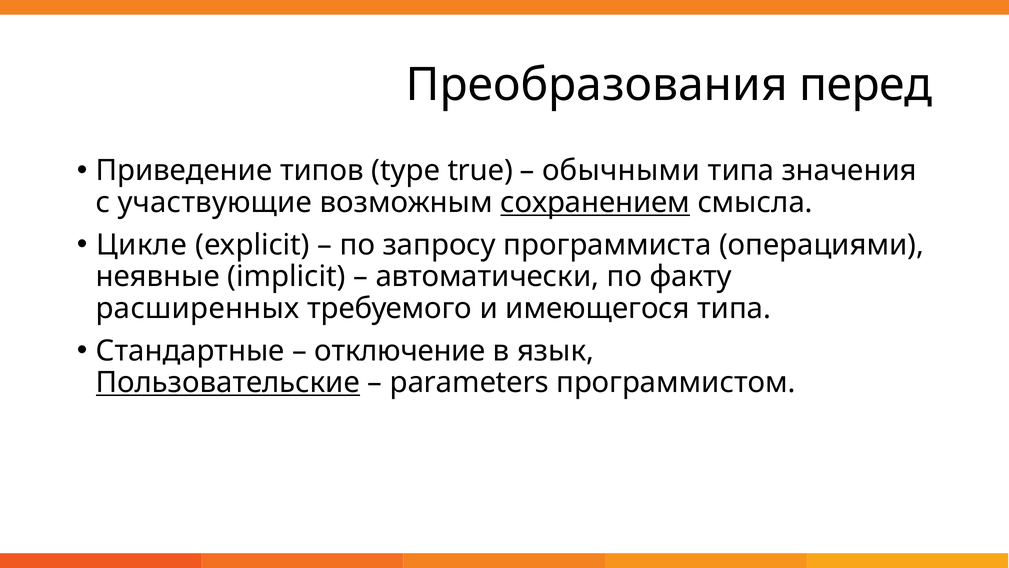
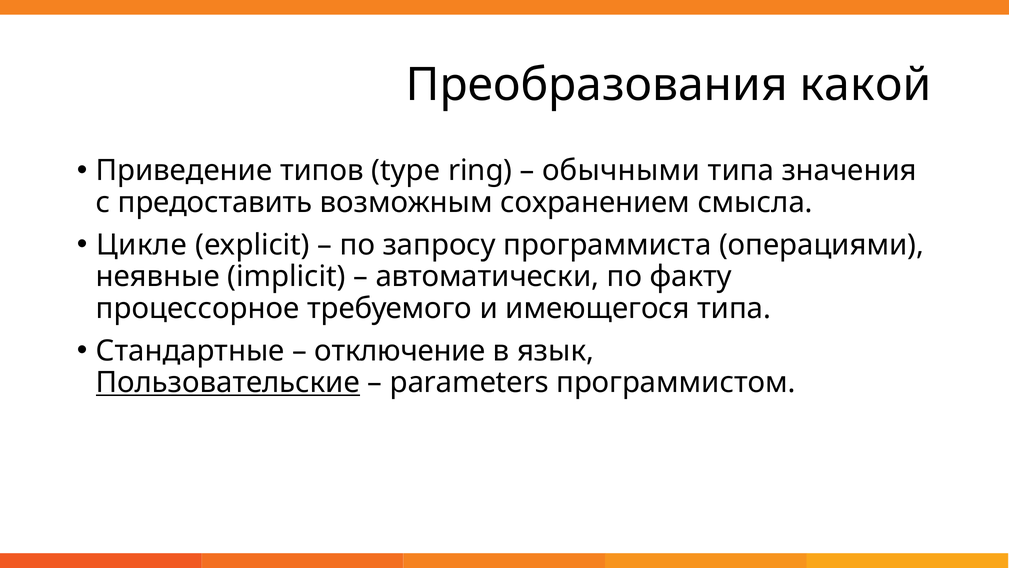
перед: перед -> какой
true: true -> ring
участвующие: участвующие -> предоставить
сохранением underline: present -> none
расширенных: расширенных -> процессорное
